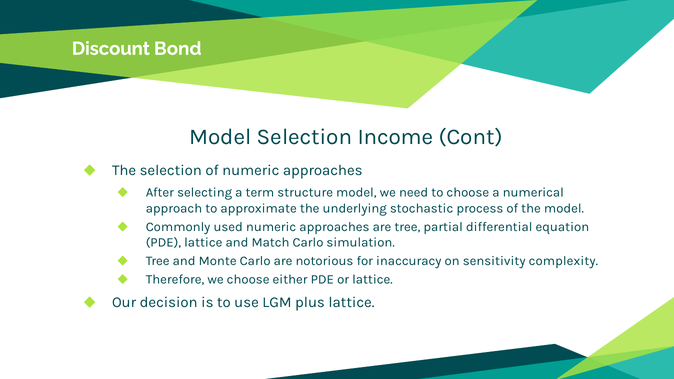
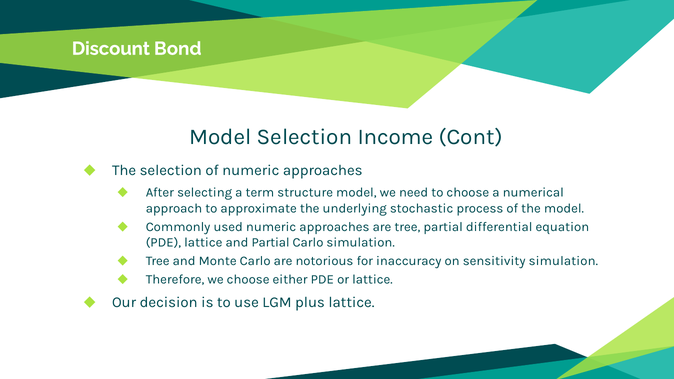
and Match: Match -> Partial
sensitivity complexity: complexity -> simulation
